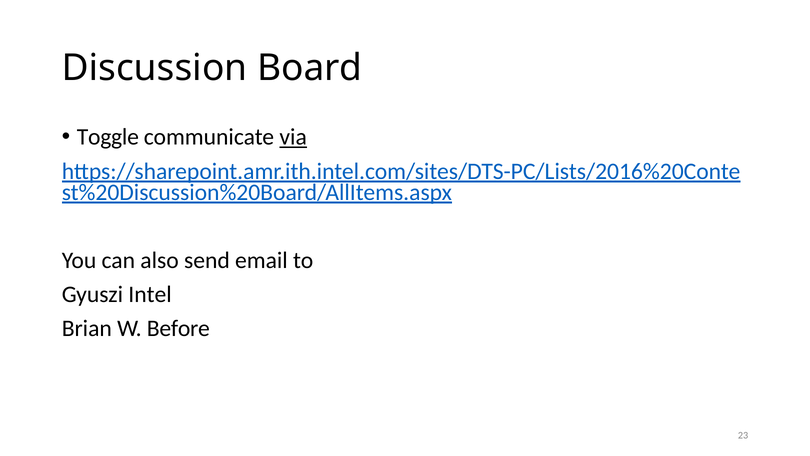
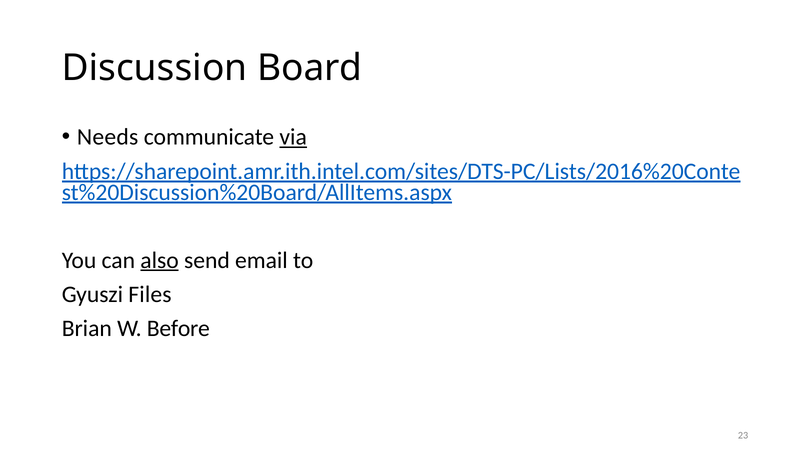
Toggle: Toggle -> Needs
also underline: none -> present
Intel: Intel -> Files
